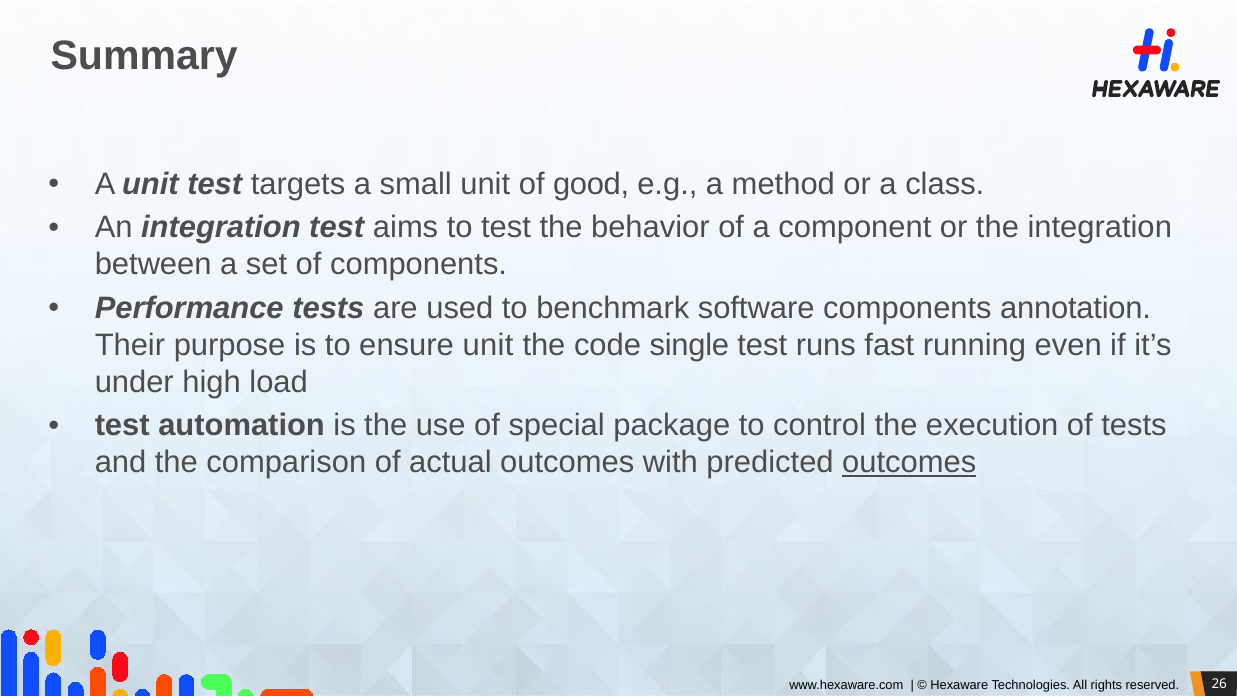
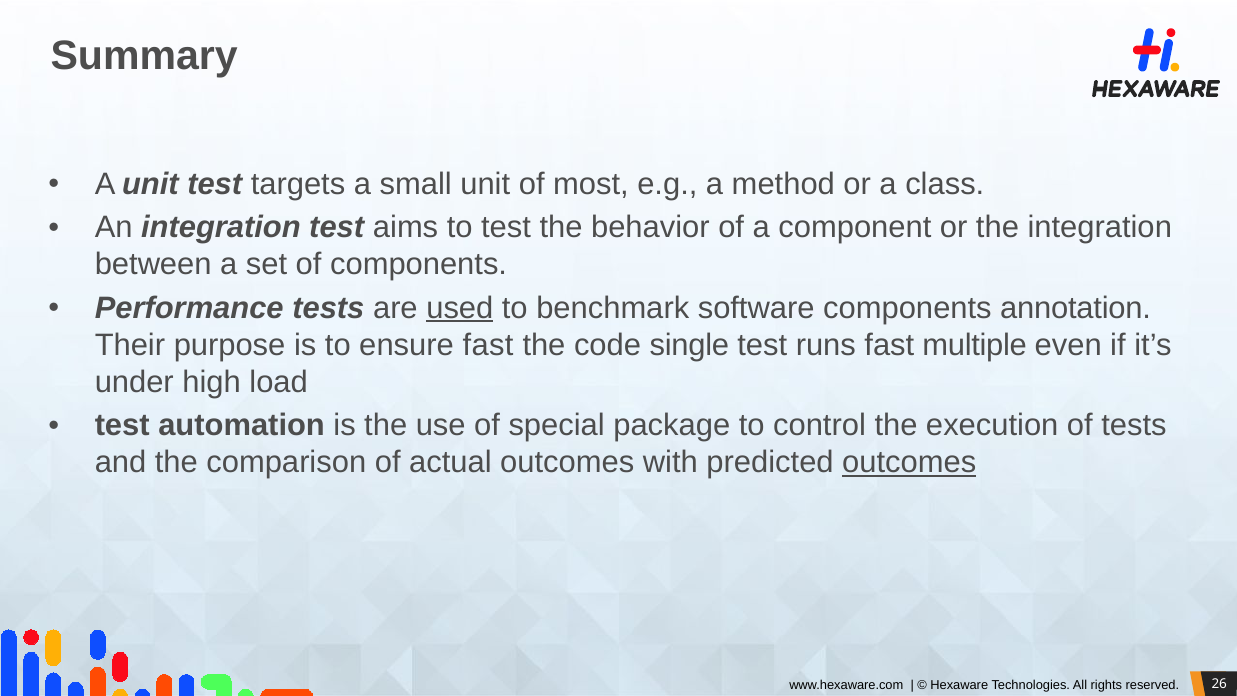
good: good -> most
used underline: none -> present
ensure unit: unit -> fast
running: running -> multiple
